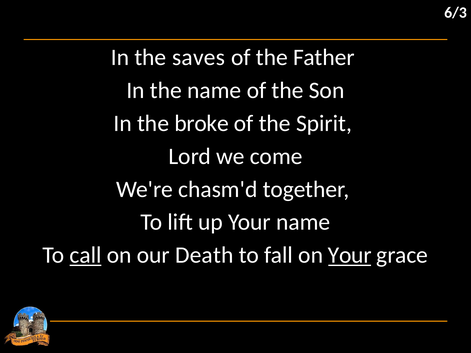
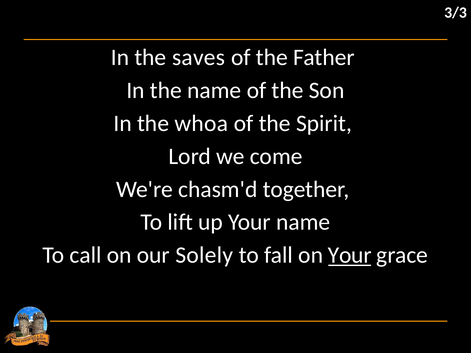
6/3: 6/3 -> 3/3
broke: broke -> whoa
call underline: present -> none
Death: Death -> Solely
